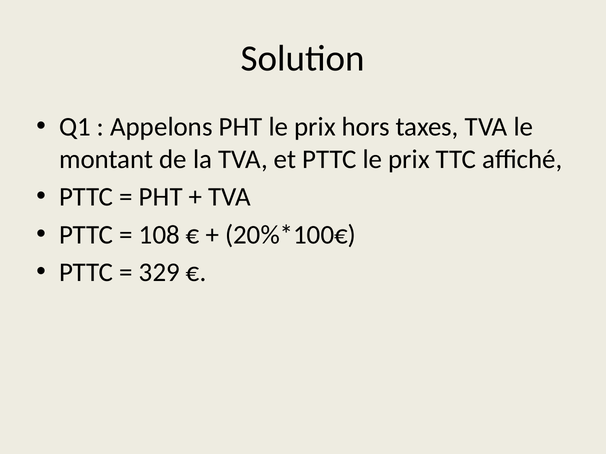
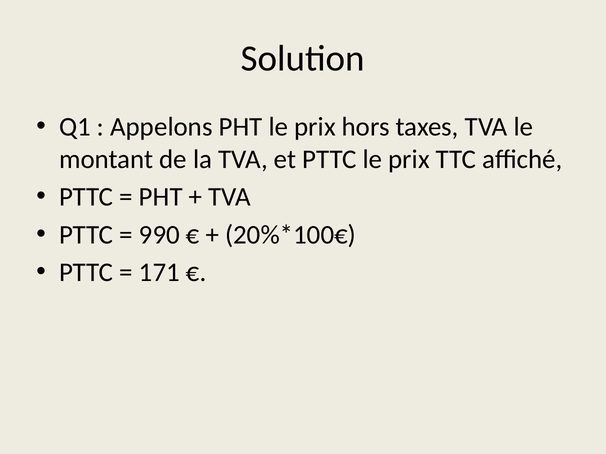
108: 108 -> 990
329: 329 -> 171
